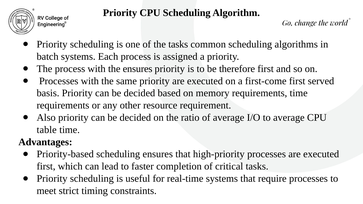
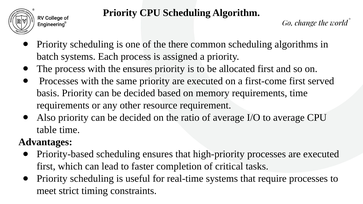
the tasks: tasks -> there
therefore: therefore -> allocated
